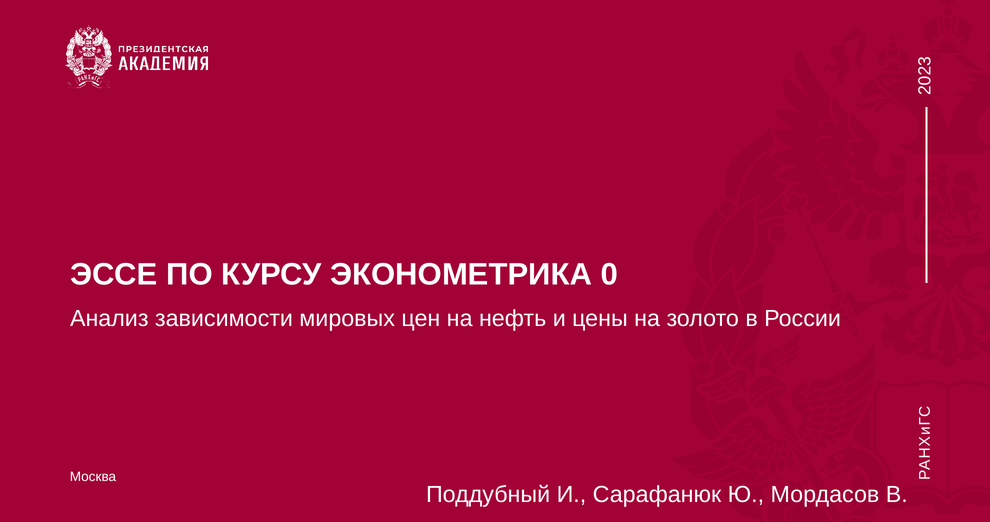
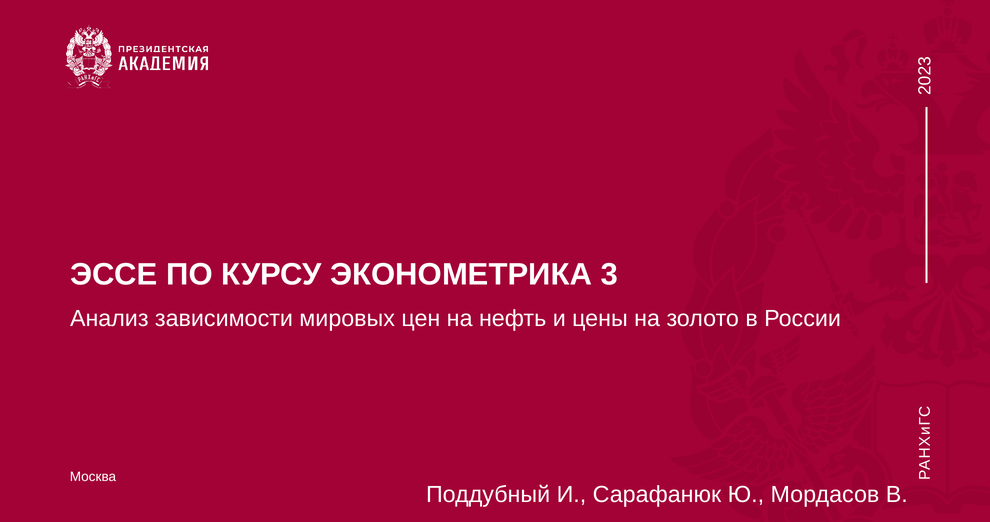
ЭКОНОМЕТРИКА 0: 0 -> 3
